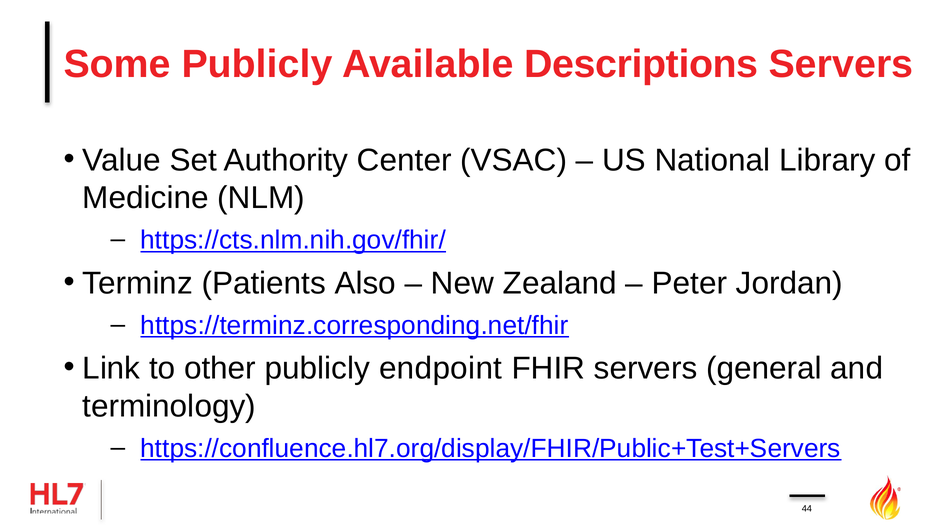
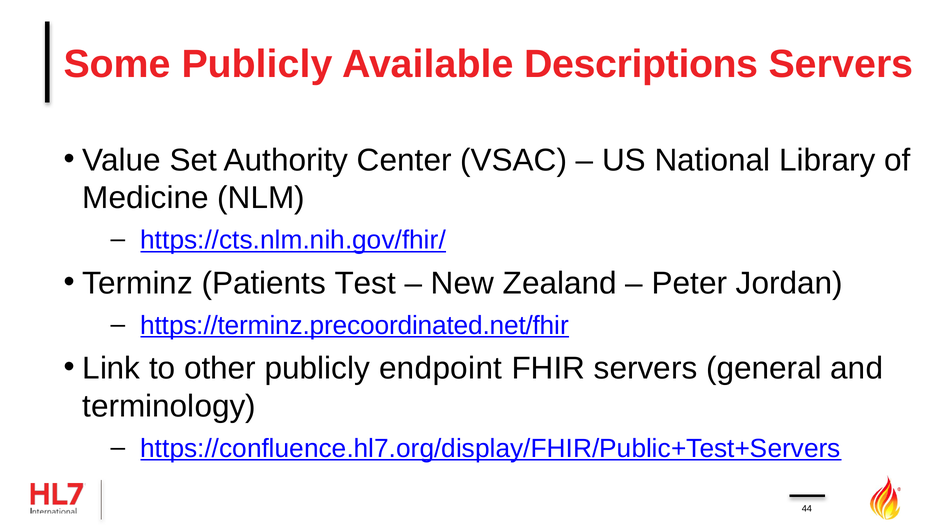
Also: Also -> Test
https://terminz.corresponding.net/fhir: https://terminz.corresponding.net/fhir -> https://terminz.precoordinated.net/fhir
